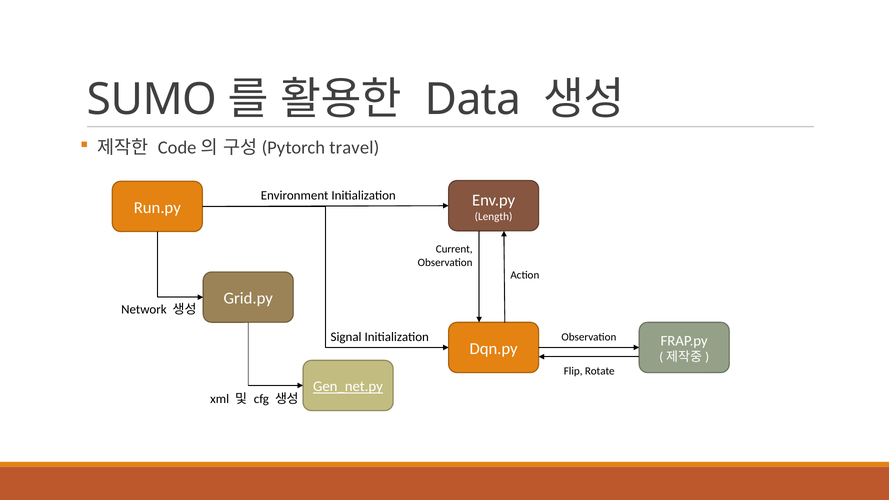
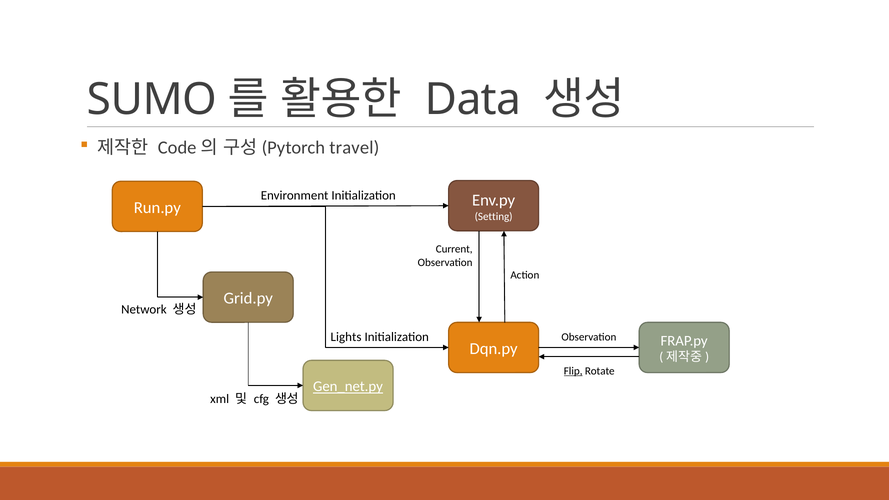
Length: Length -> Setting
Signal: Signal -> Lights
Flip underline: none -> present
